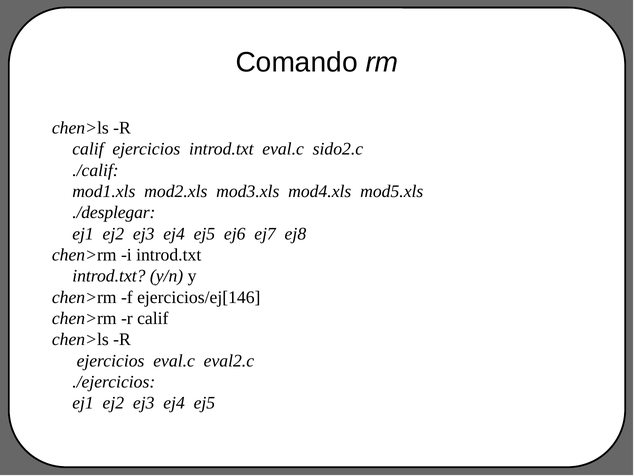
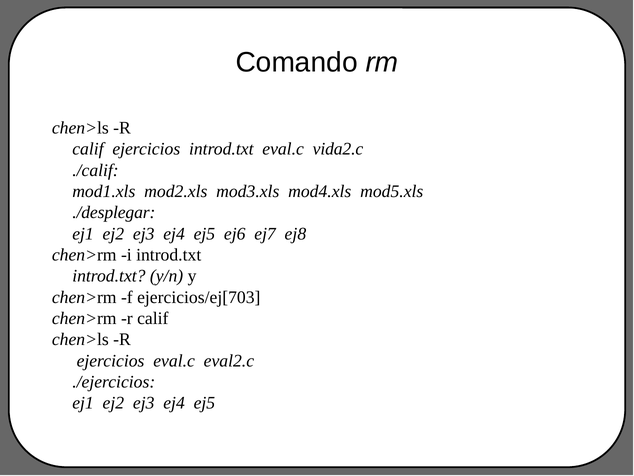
sido2.c: sido2.c -> vida2.c
ejercicios/ej[146: ejercicios/ej[146 -> ejercicios/ej[703
